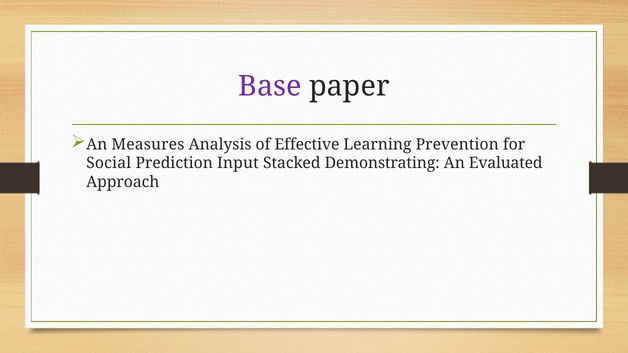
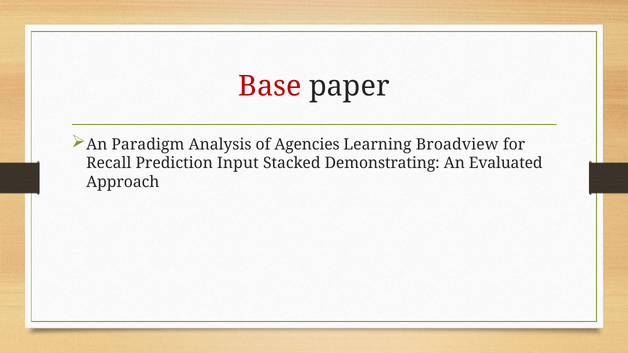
Base colour: purple -> red
Measures: Measures -> Paradigm
Effective: Effective -> Agencies
Prevention: Prevention -> Broadview
Social: Social -> Recall
